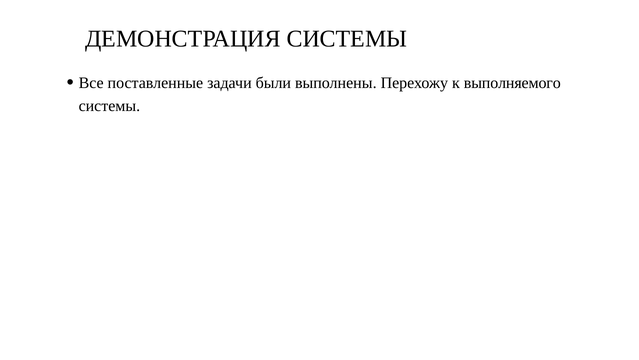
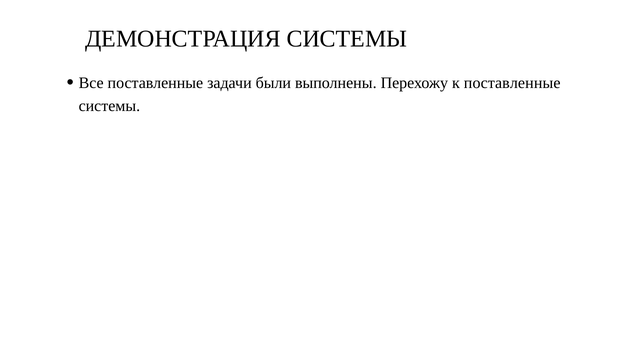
к выполняемого: выполняемого -> поставленные
